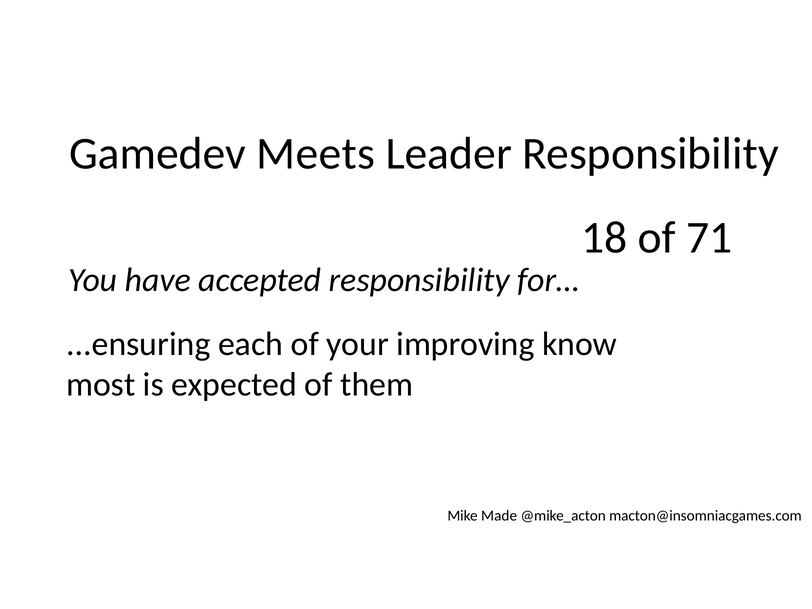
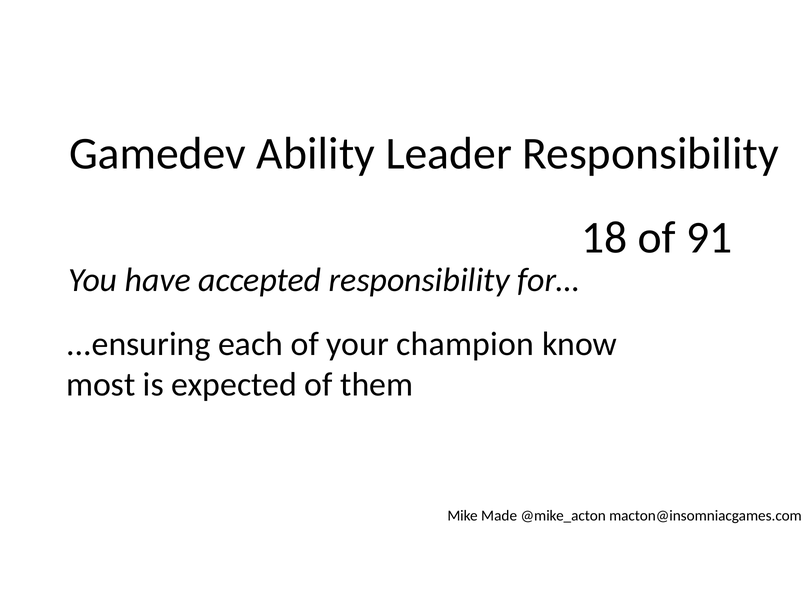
Meets: Meets -> Ability
71: 71 -> 91
improving: improving -> champion
